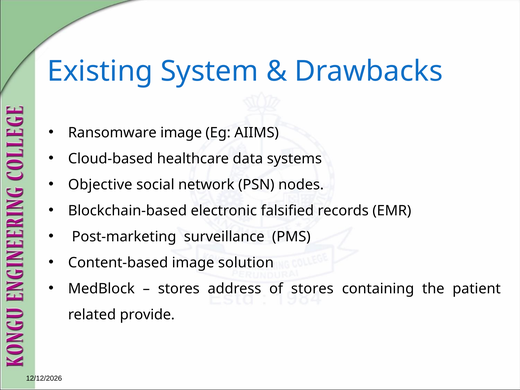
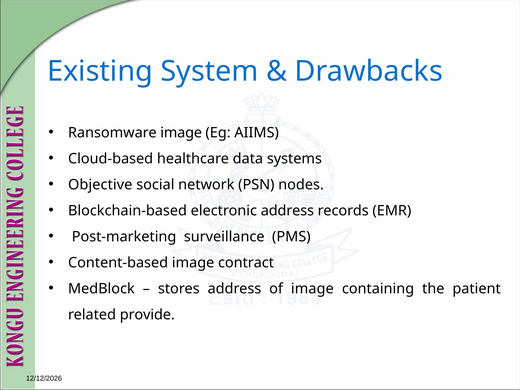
electronic falsified: falsified -> address
solution: solution -> contract
of stores: stores -> image
